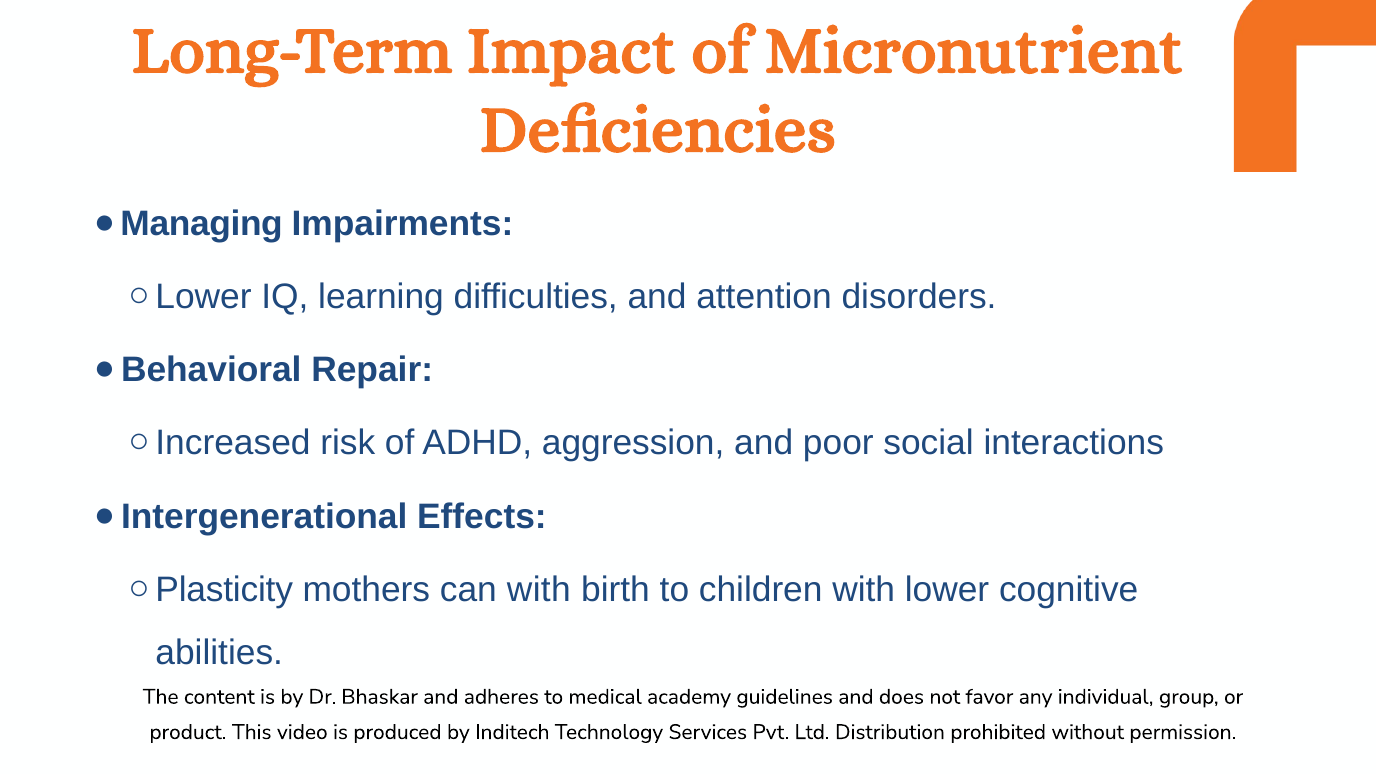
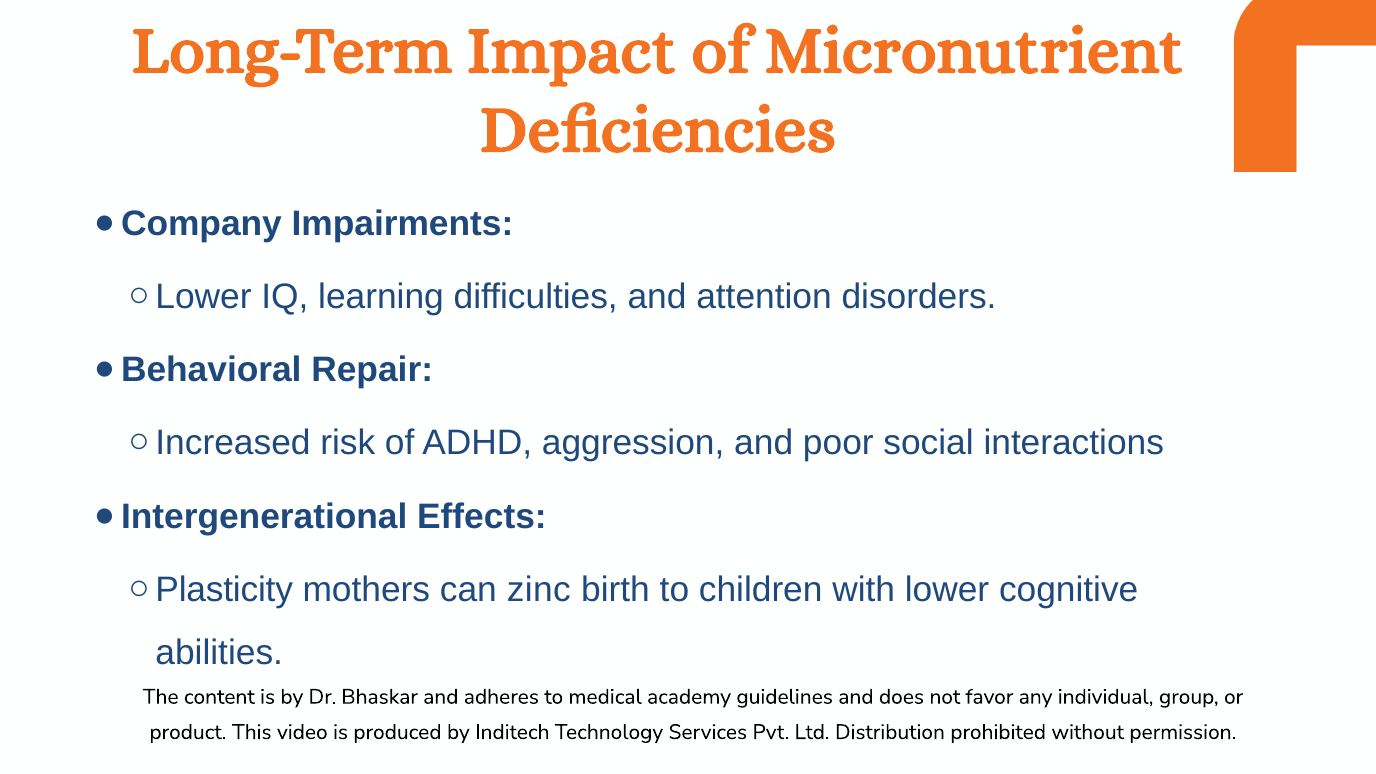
Managing: Managing -> Company
can with: with -> zinc
